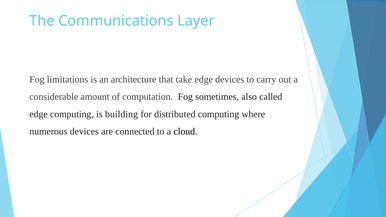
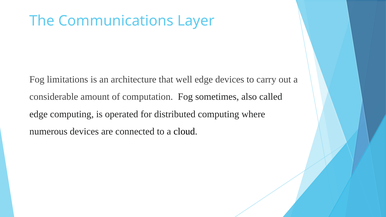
take: take -> well
building: building -> operated
